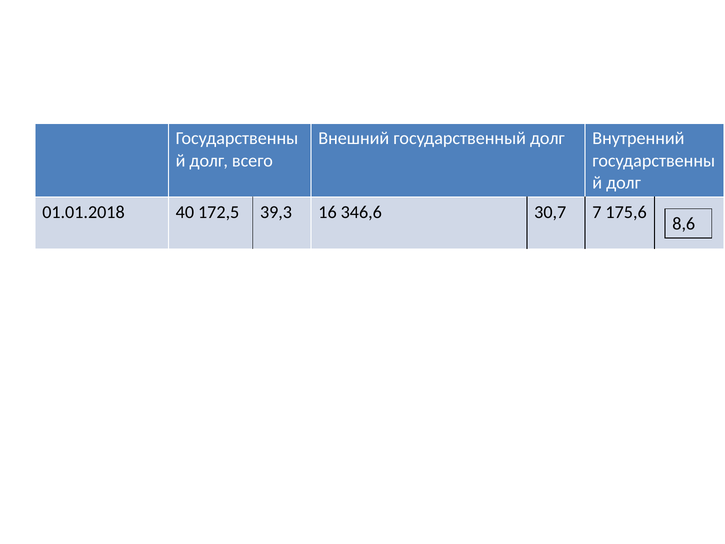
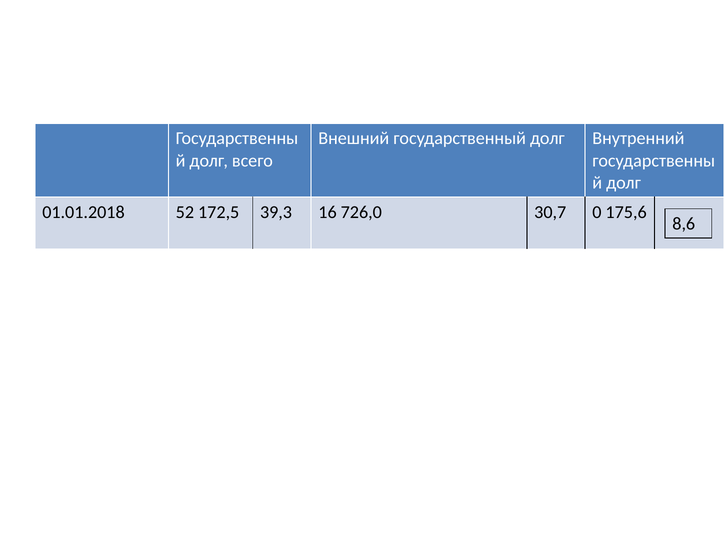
40: 40 -> 52
346,6: 346,6 -> 726,0
7: 7 -> 0
